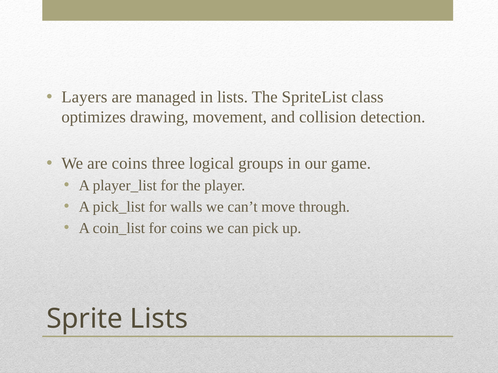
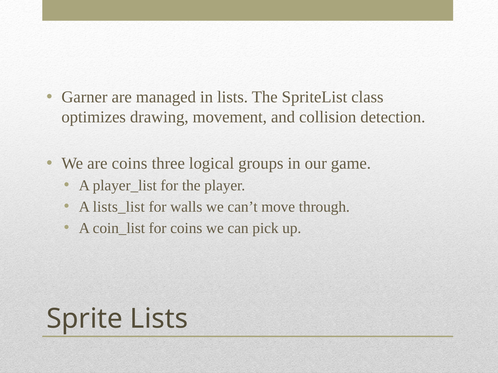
Layers: Layers -> Garner
pick_list: pick_list -> lists_list
